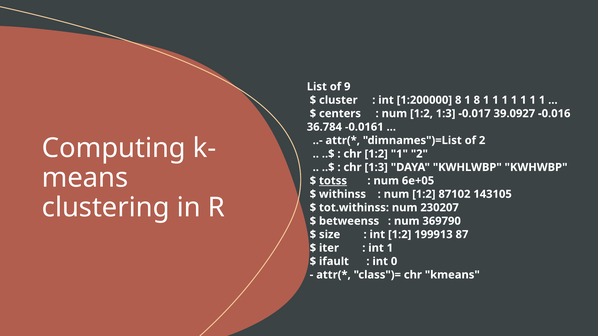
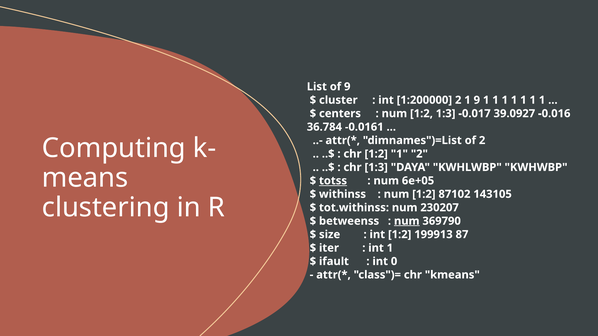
1:200000 8: 8 -> 2
1 8: 8 -> 9
num at (407, 221) underline: none -> present
